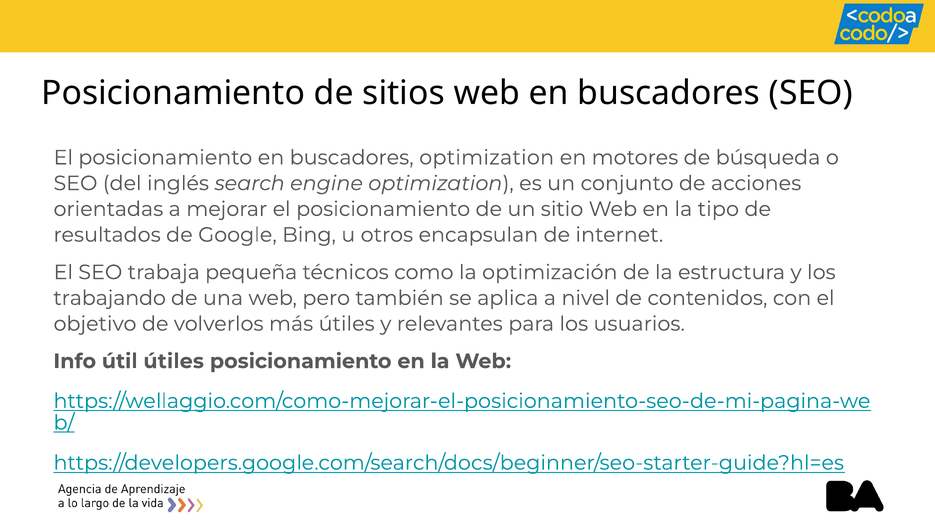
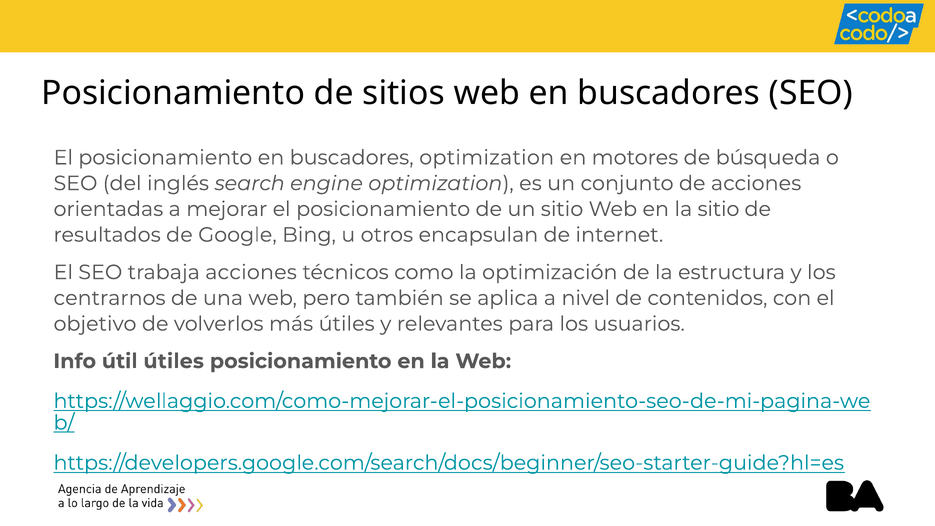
la tipo: tipo -> sitio
trabaja pequeña: pequeña -> acciones
trabajando: trabajando -> centrarnos
